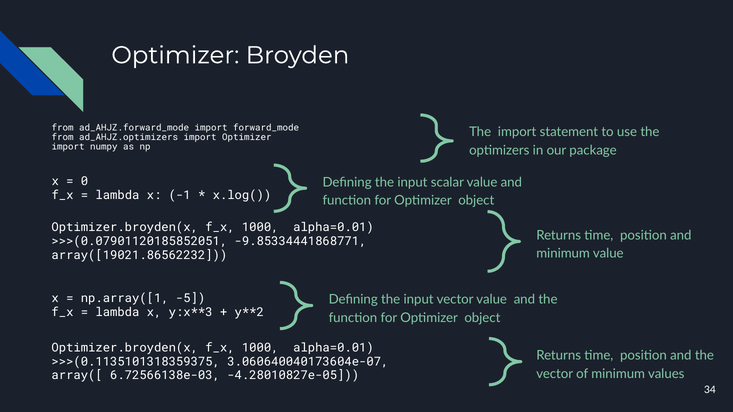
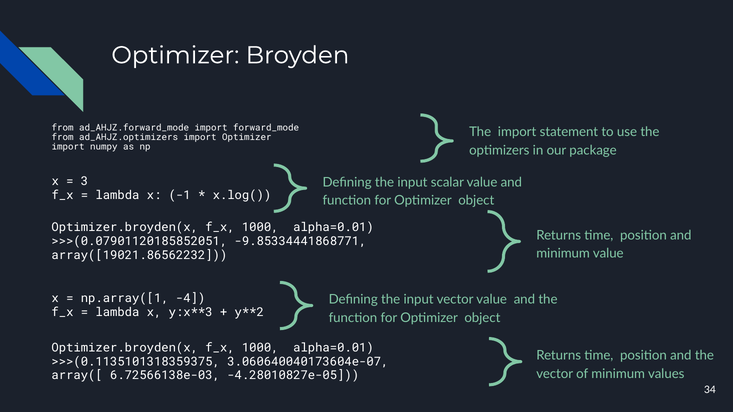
0: 0 -> 3
-5: -5 -> -4
